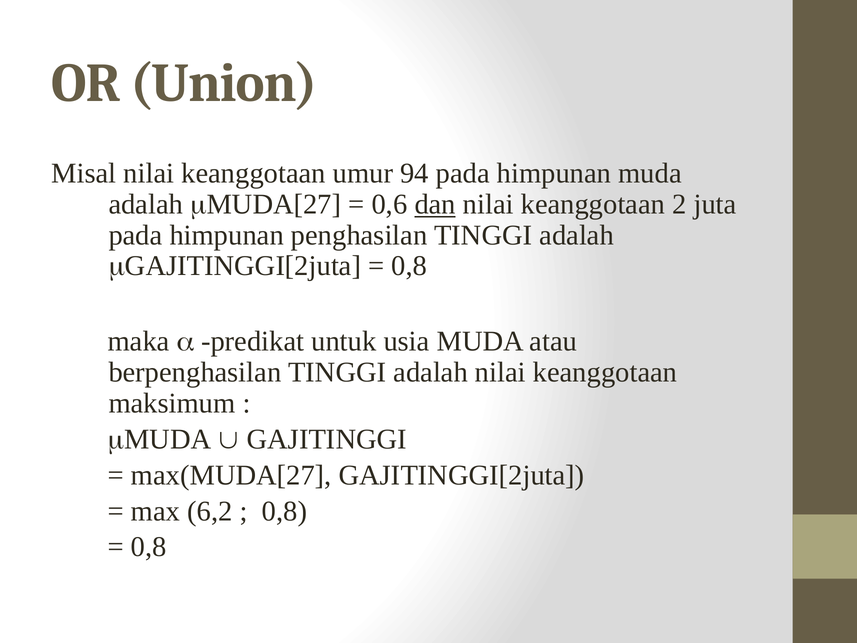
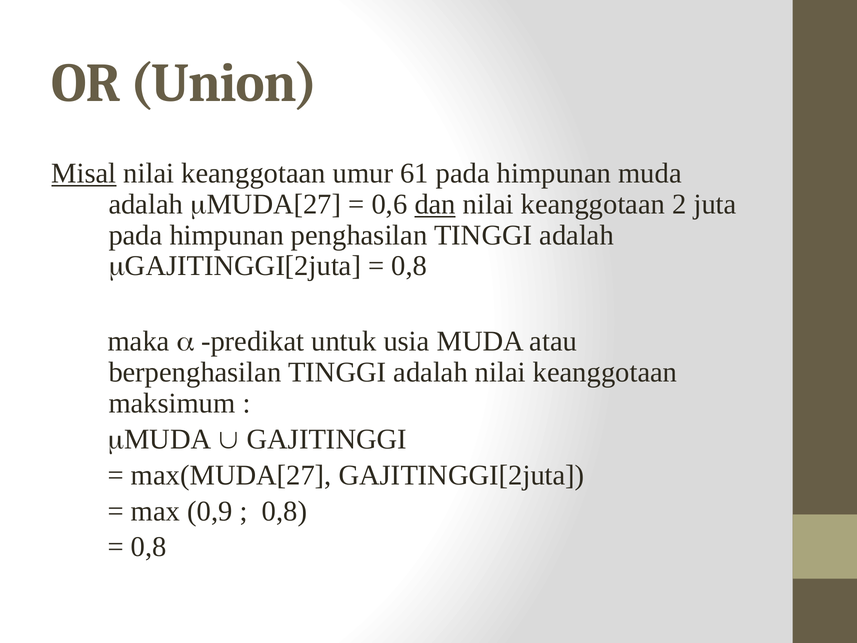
Misal underline: none -> present
94: 94 -> 61
6,2: 6,2 -> 0,9
